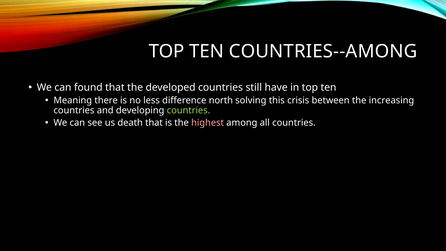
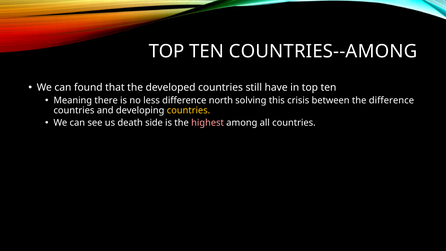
the increasing: increasing -> difference
countries at (188, 110) colour: light green -> yellow
death that: that -> side
